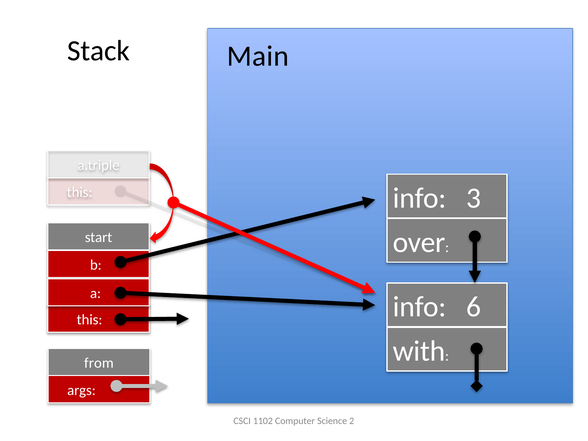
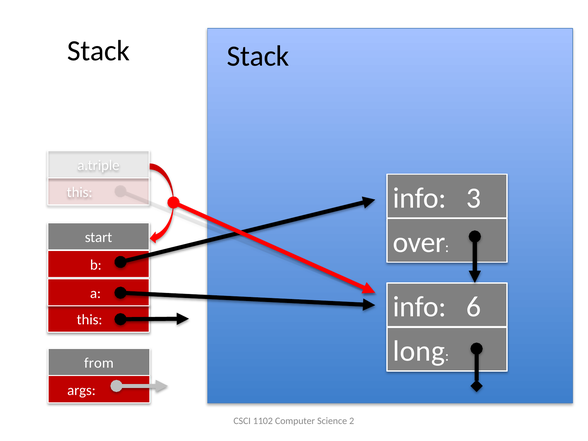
Main at (258, 56): Main -> Stack
with: with -> long
